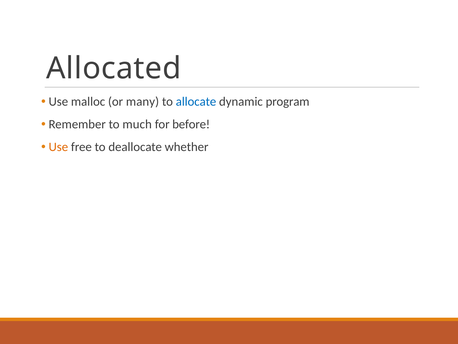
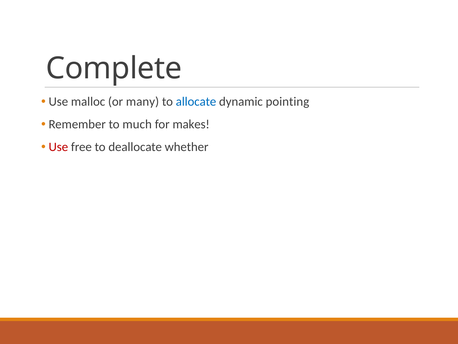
Allocated: Allocated -> Complete
program: program -> pointing
before: before -> makes
Use at (58, 147) colour: orange -> red
